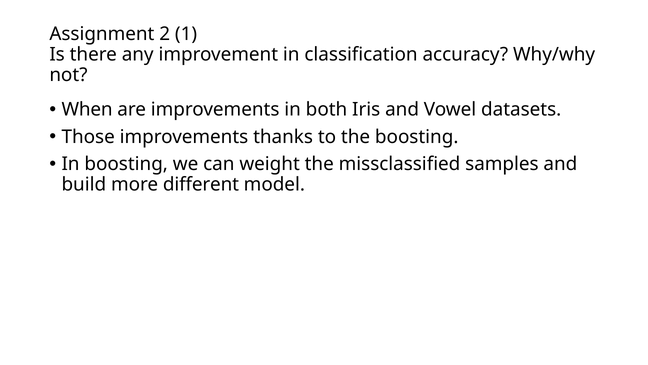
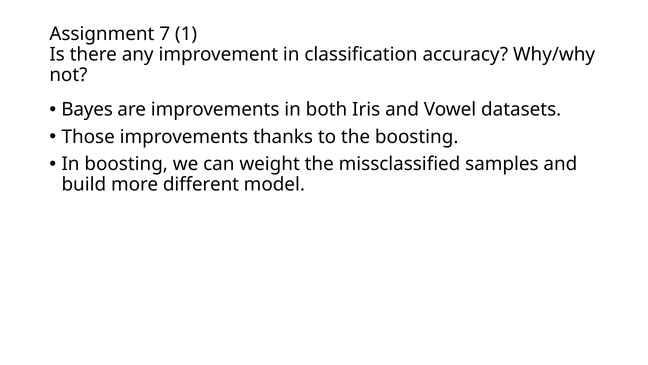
2: 2 -> 7
When: When -> Bayes
